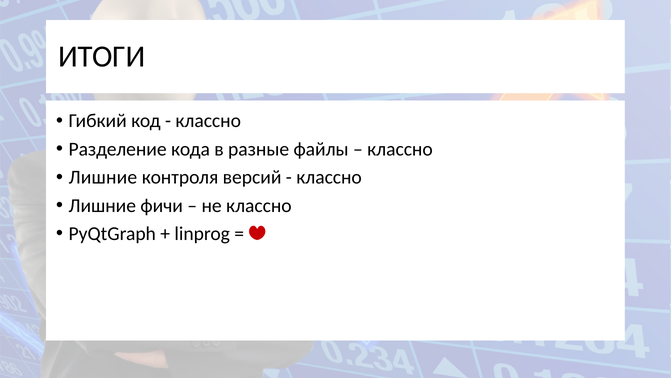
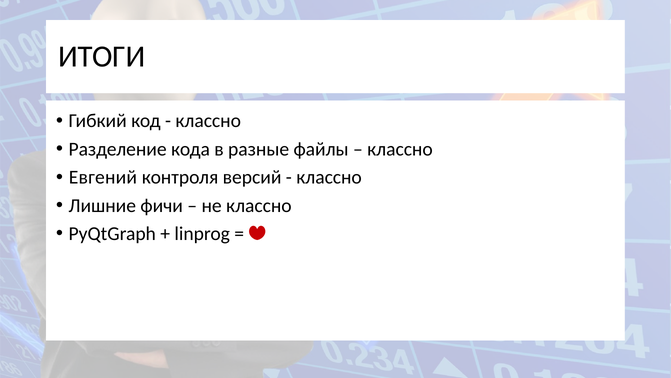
Лишние at (103, 177): Лишние -> Евгений
